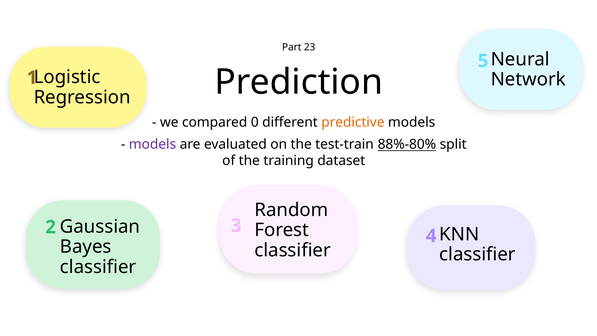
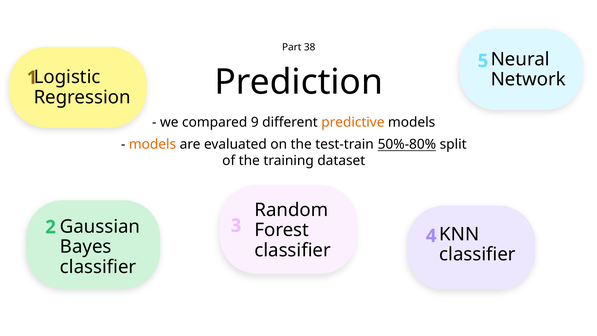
23: 23 -> 38
0: 0 -> 9
models at (153, 144) colour: purple -> orange
88%-80%: 88%-80% -> 50%-80%
